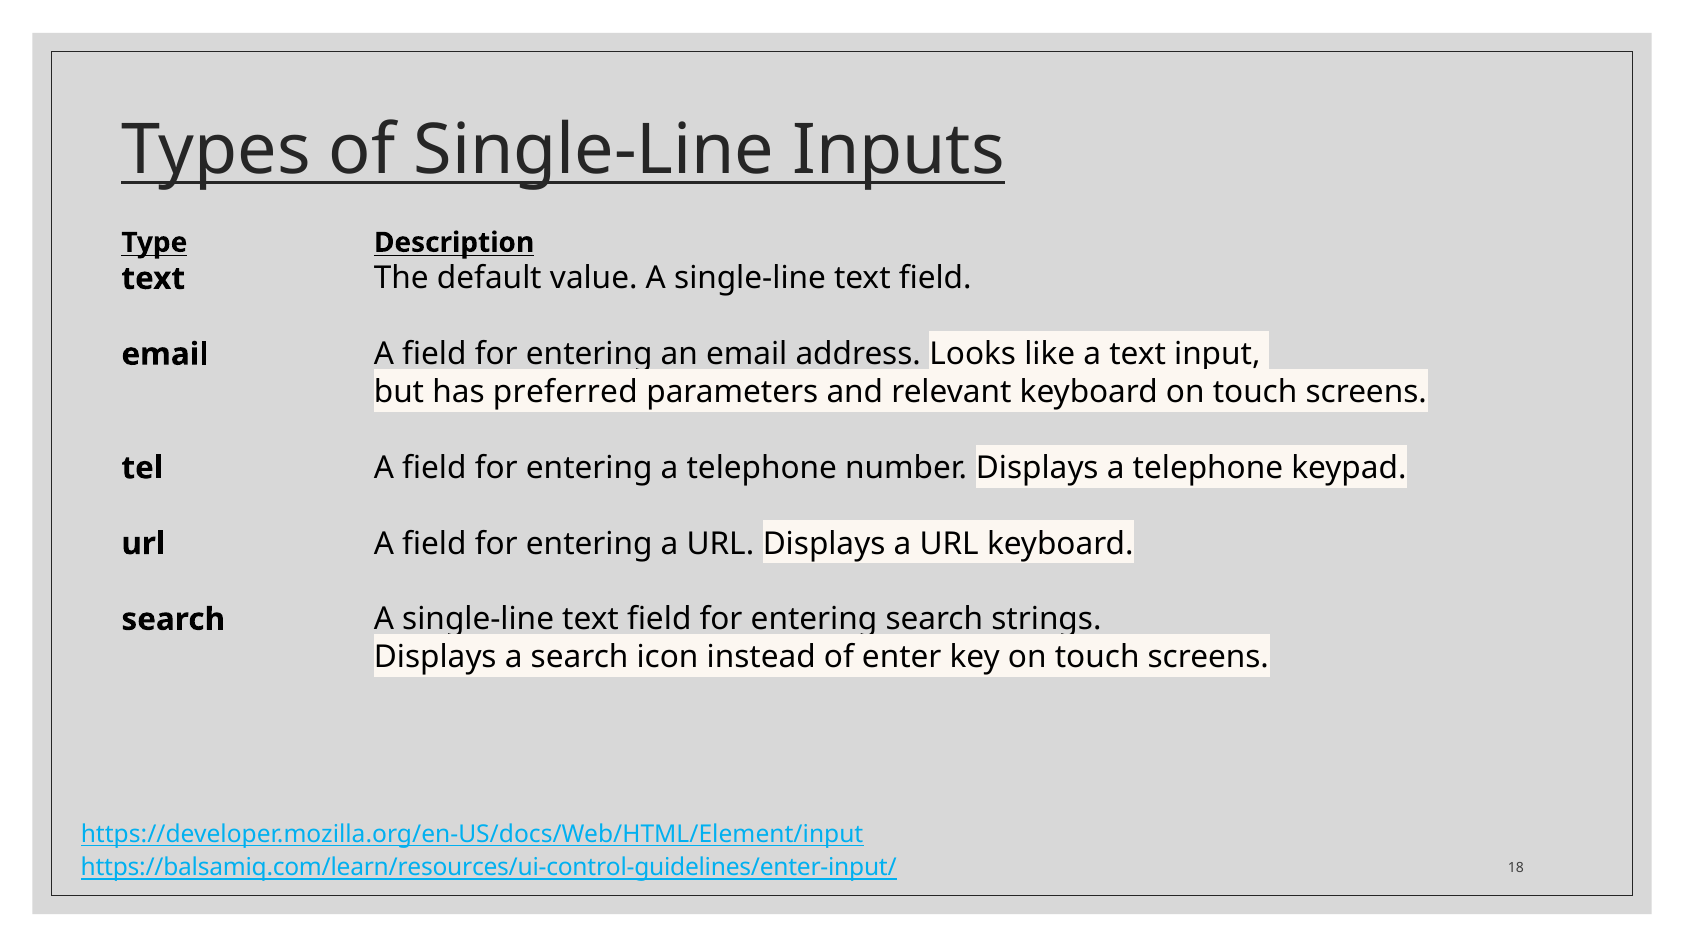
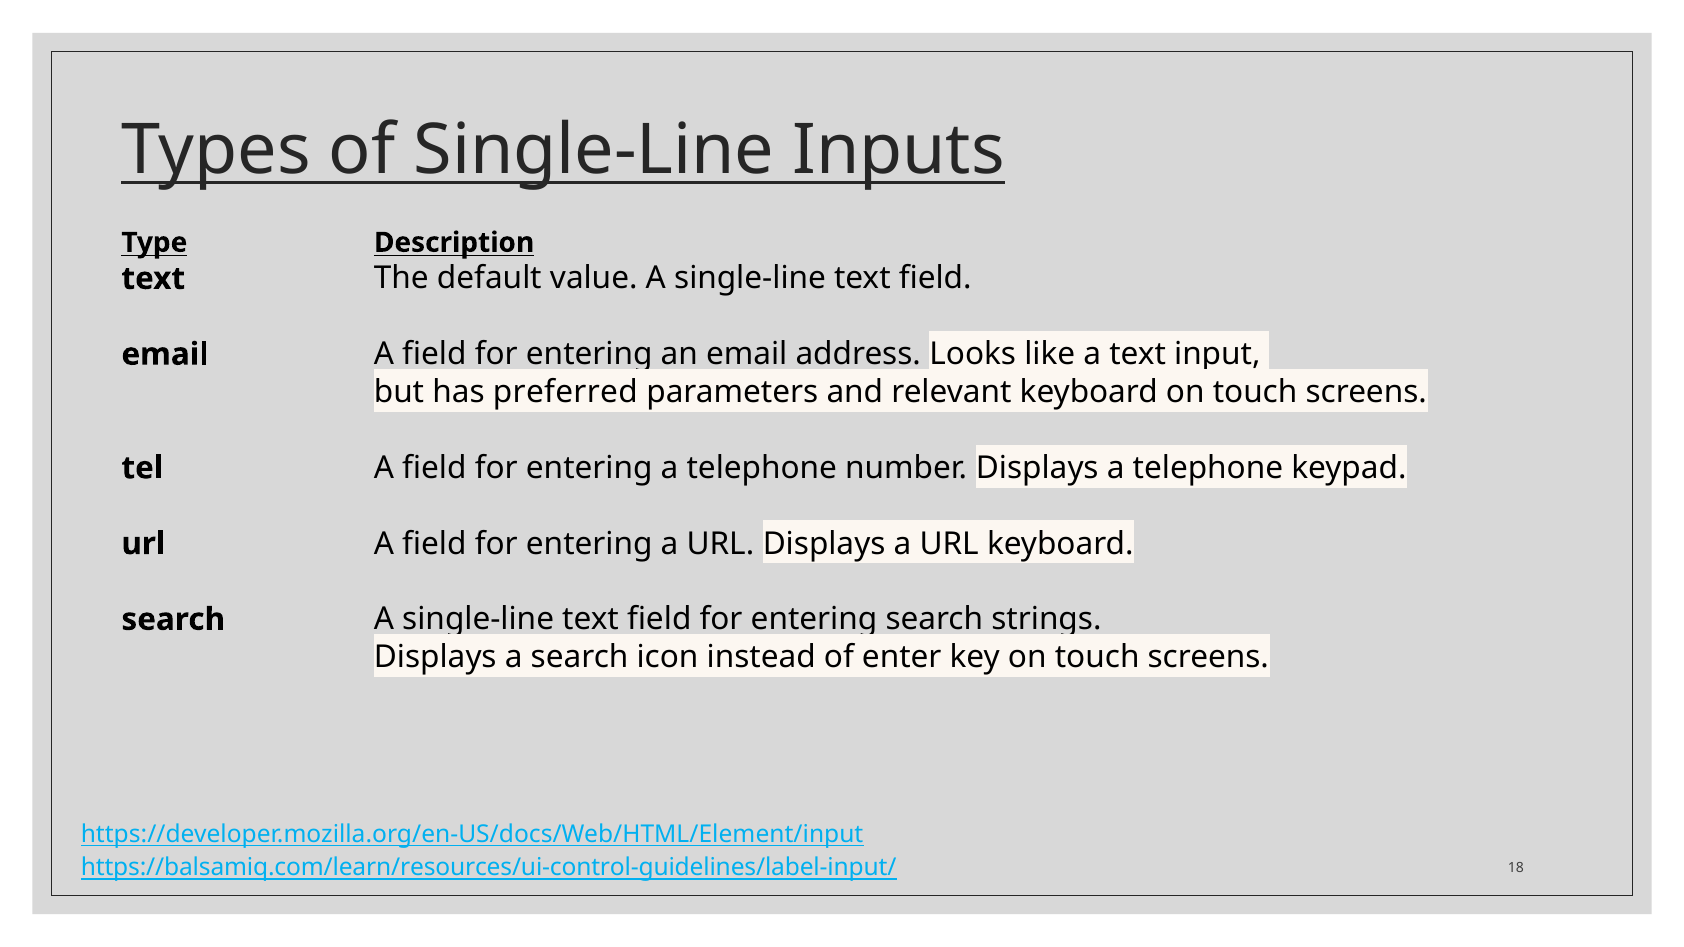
https://balsamiq.com/learn/resources/ui-control-guidelines/enter-input/: https://balsamiq.com/learn/resources/ui-control-guidelines/enter-input/ -> https://balsamiq.com/learn/resources/ui-control-guidelines/label-input/
